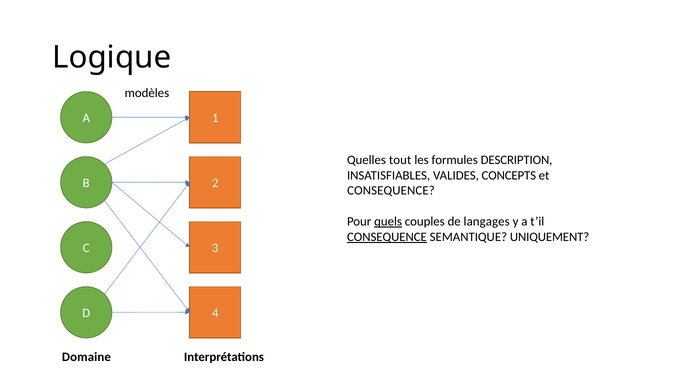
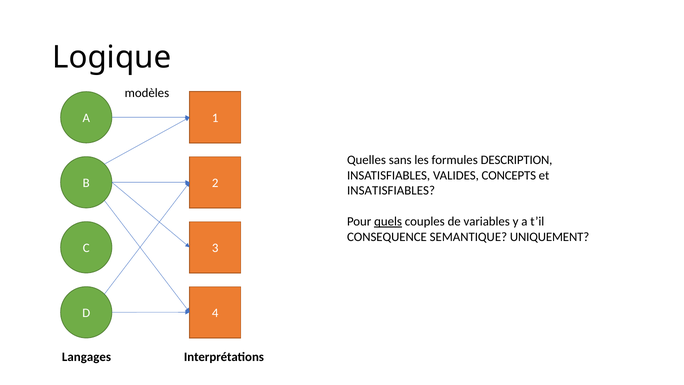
tout: tout -> sans
CONSEQUENCE at (391, 191): CONSEQUENCE -> INSATISFIABLES
langages: langages -> variables
CONSEQUENCE at (387, 237) underline: present -> none
Domaine: Domaine -> Langages
